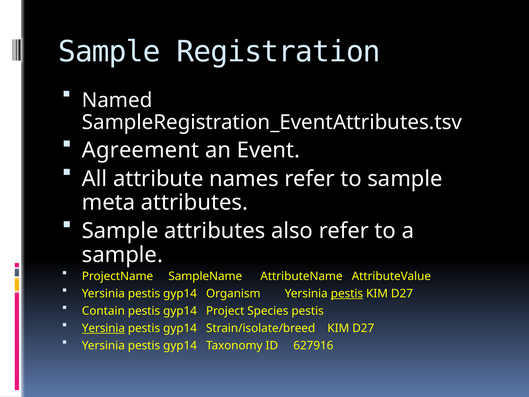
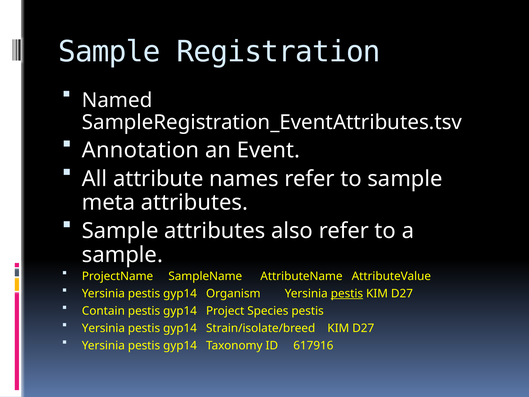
Agreement: Agreement -> Annotation
Yersinia at (103, 328) underline: present -> none
627916: 627916 -> 617916
